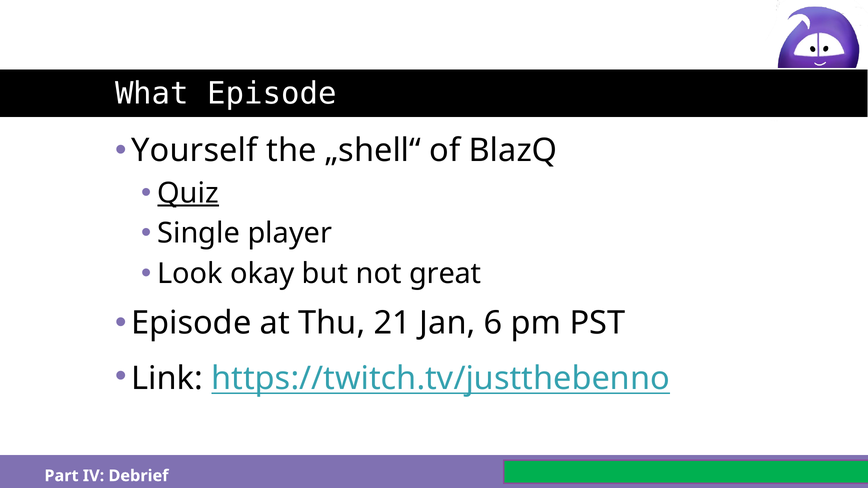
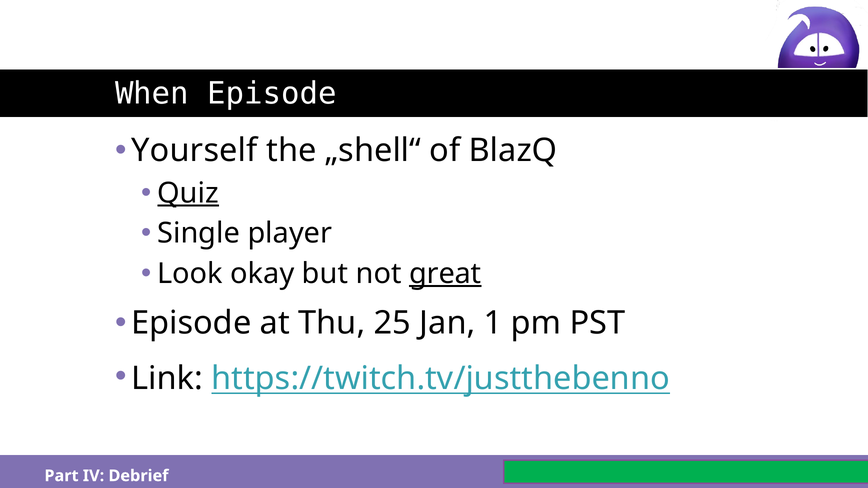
What: What -> When
great underline: none -> present
21: 21 -> 25
6: 6 -> 1
